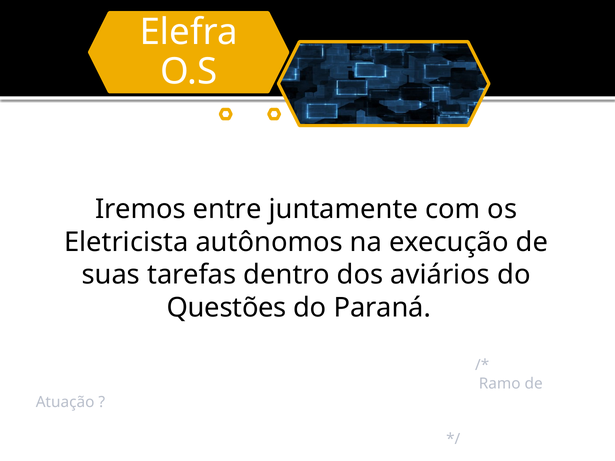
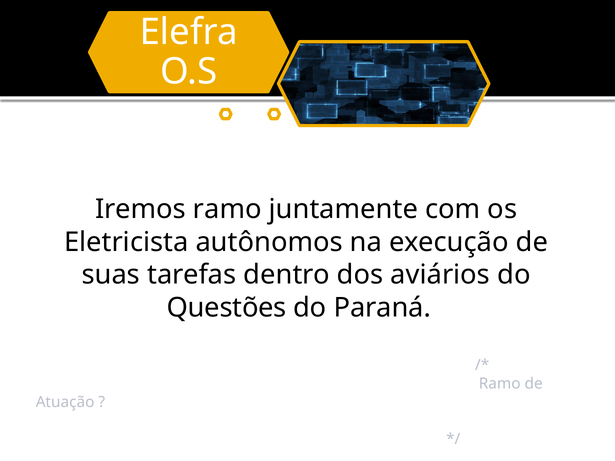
Iremos entre: entre -> ramo
